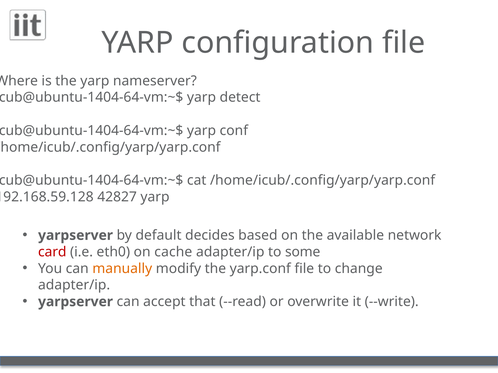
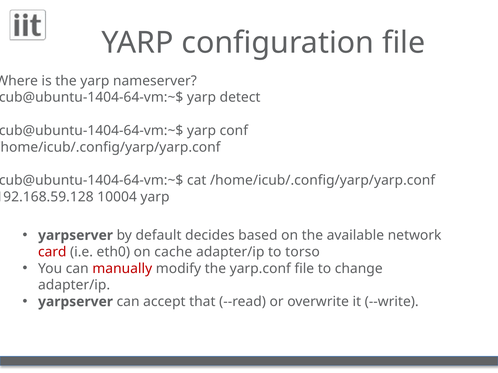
42827: 42827 -> 10004
some: some -> torso
manually colour: orange -> red
